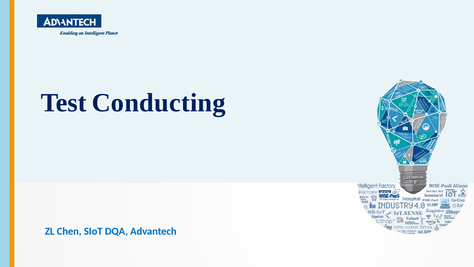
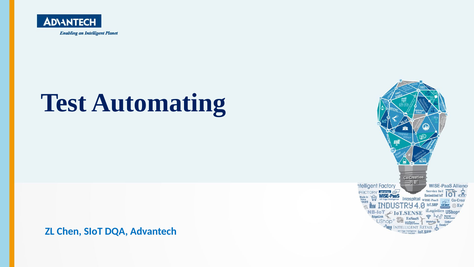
Conducting: Conducting -> Automating
